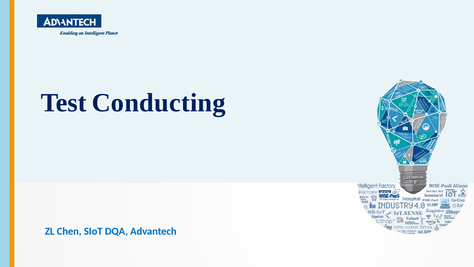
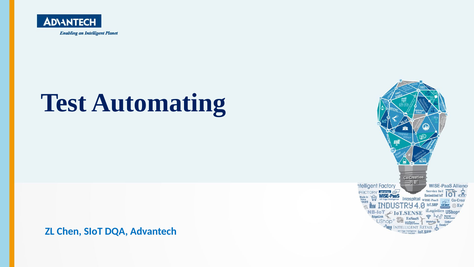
Conducting: Conducting -> Automating
